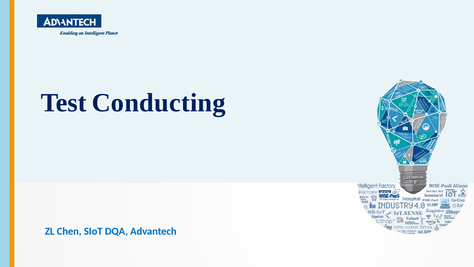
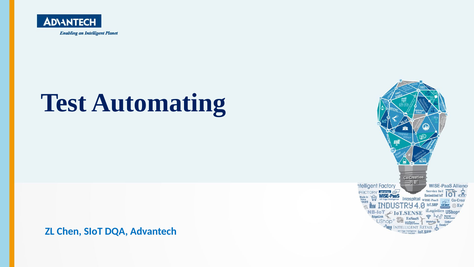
Conducting: Conducting -> Automating
